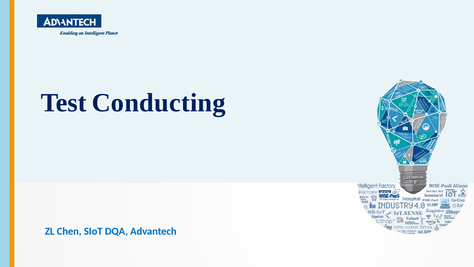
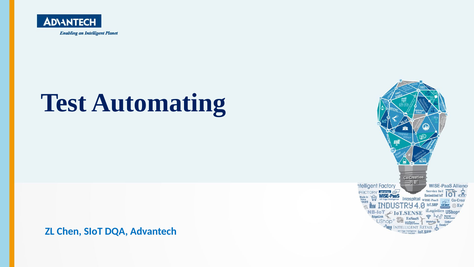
Conducting: Conducting -> Automating
